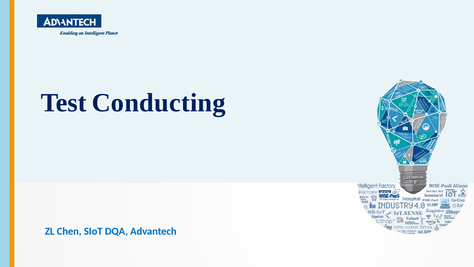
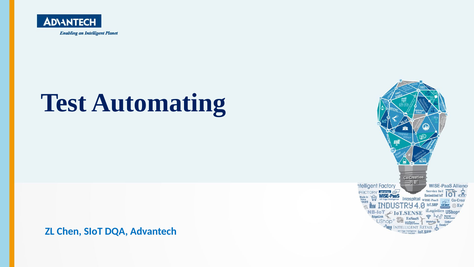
Conducting: Conducting -> Automating
